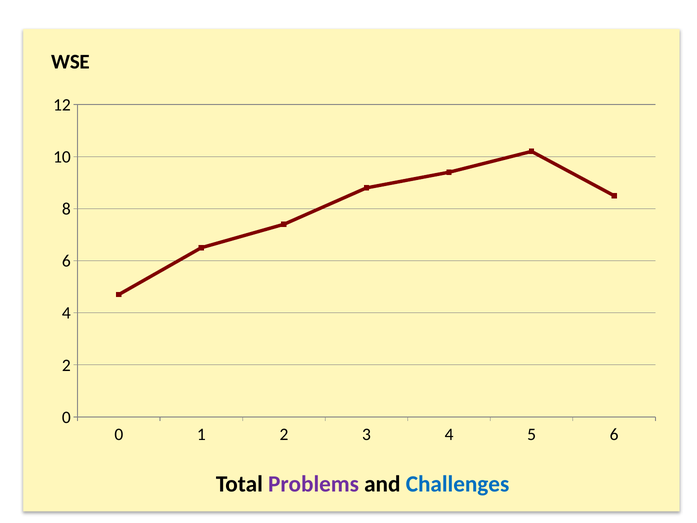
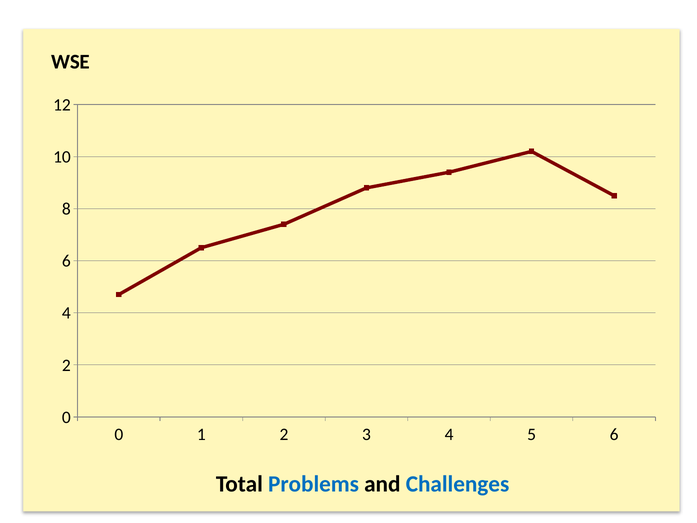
Problems colour: purple -> blue
